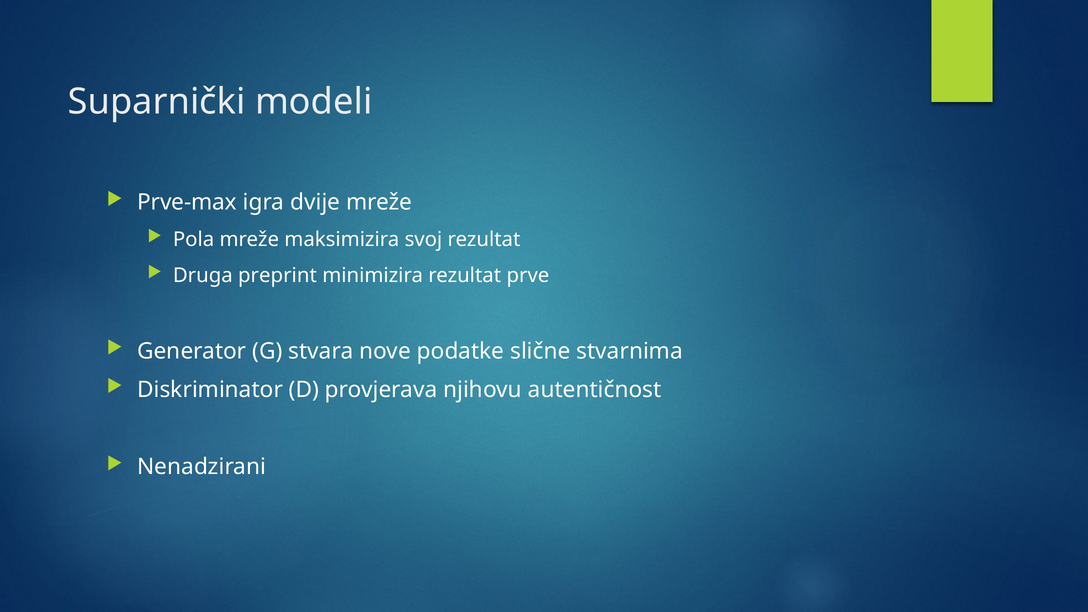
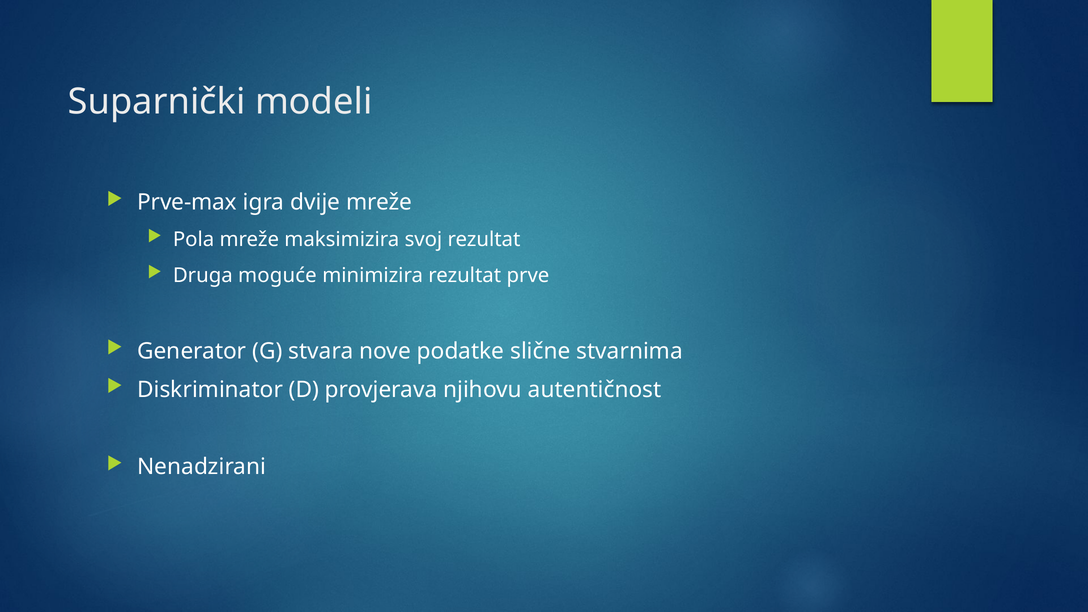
preprint: preprint -> moguće
